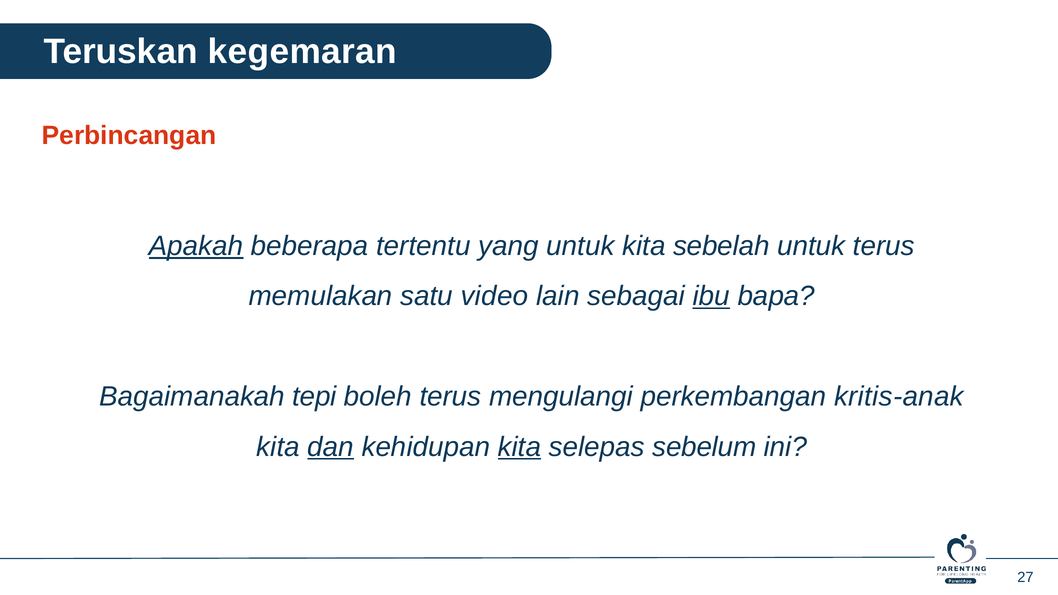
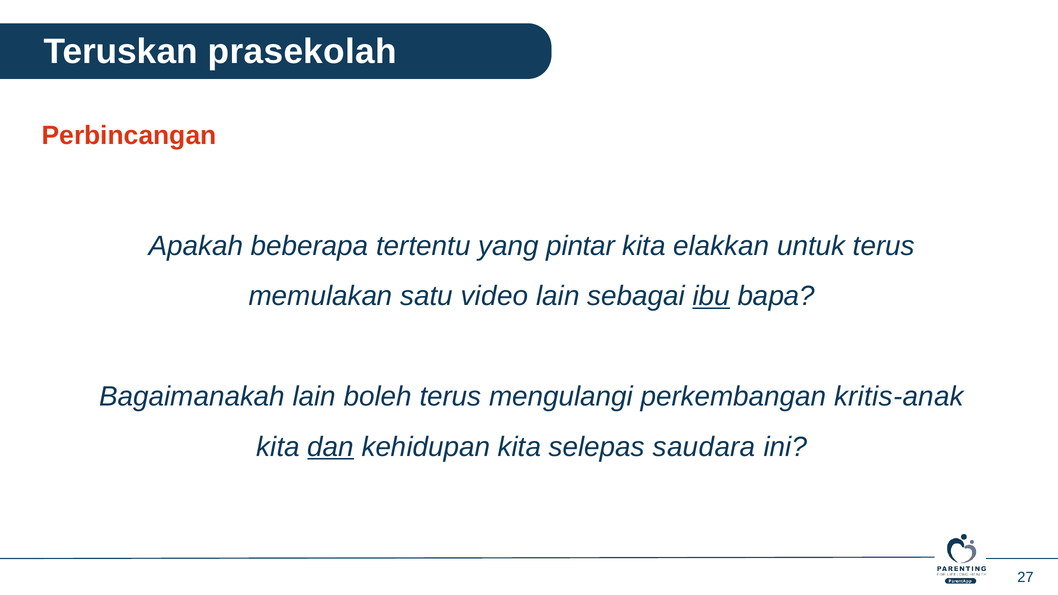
kegemaran: kegemaran -> prasekolah
Apakah underline: present -> none
yang untuk: untuk -> pintar
sebelah: sebelah -> elakkan
Bagaimanakah tepi: tepi -> lain
kita at (519, 447) underline: present -> none
sebelum: sebelum -> saudara
